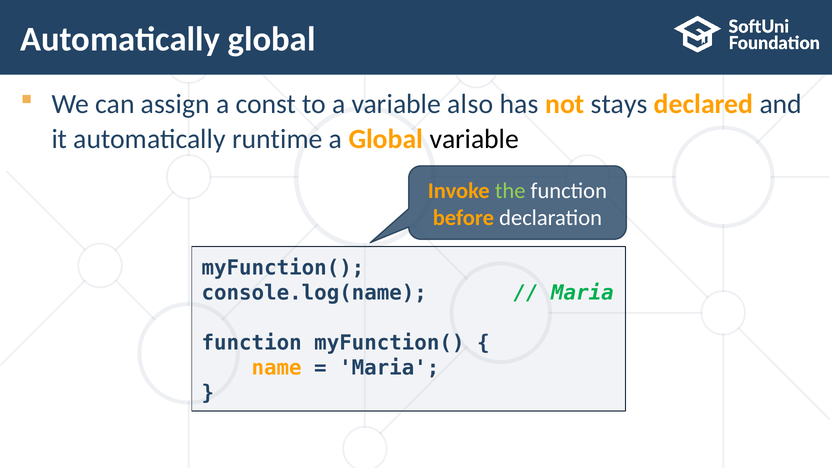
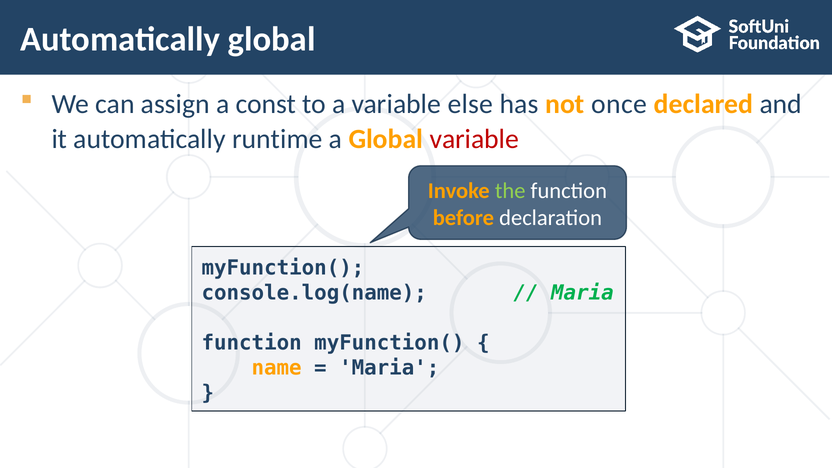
also: also -> else
stays: stays -> once
variable at (474, 139) colour: black -> red
